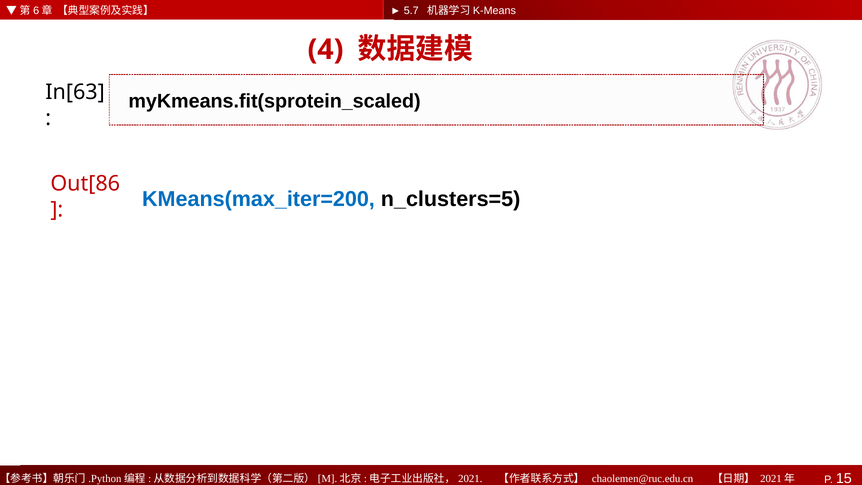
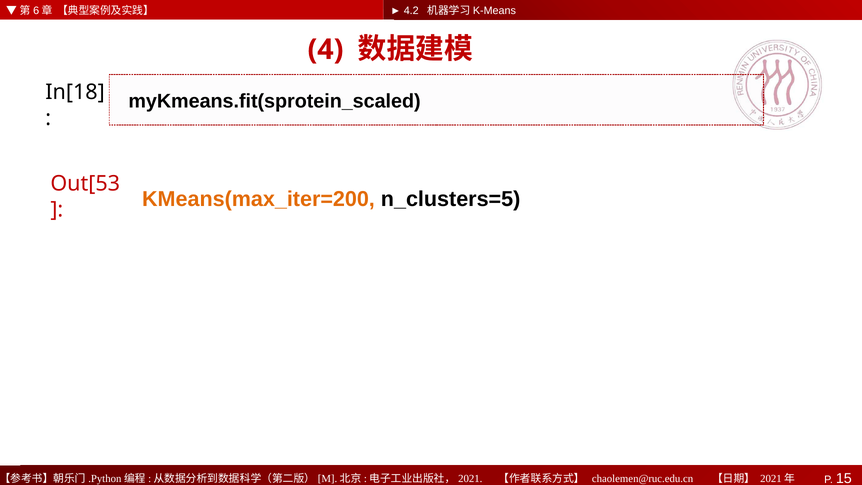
5.7: 5.7 -> 4.2
In[63: In[63 -> In[18
Out[86: Out[86 -> Out[53
KMeans(max_iter=200 colour: blue -> orange
